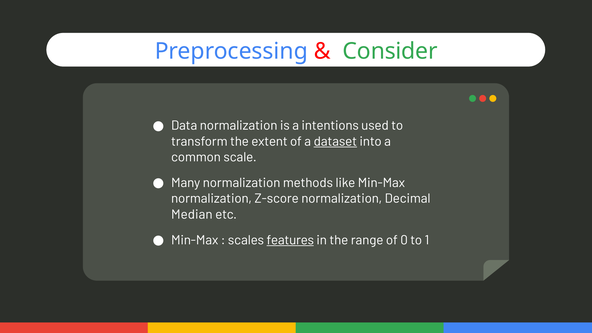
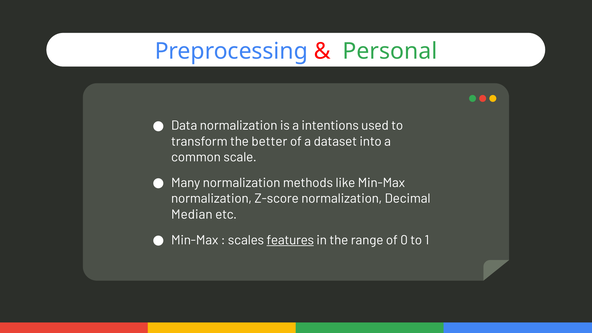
Consider: Consider -> Personal
extent: extent -> better
dataset underline: present -> none
